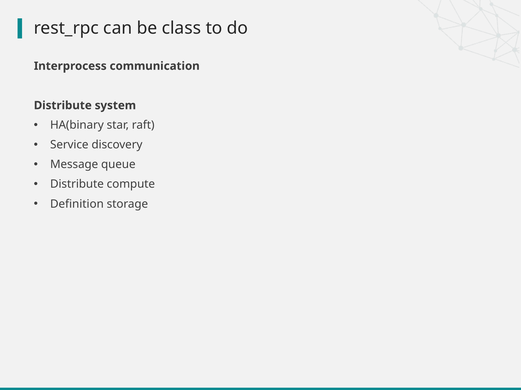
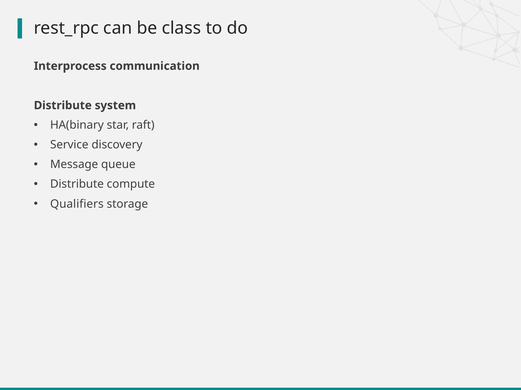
Definition: Definition -> Qualifiers
